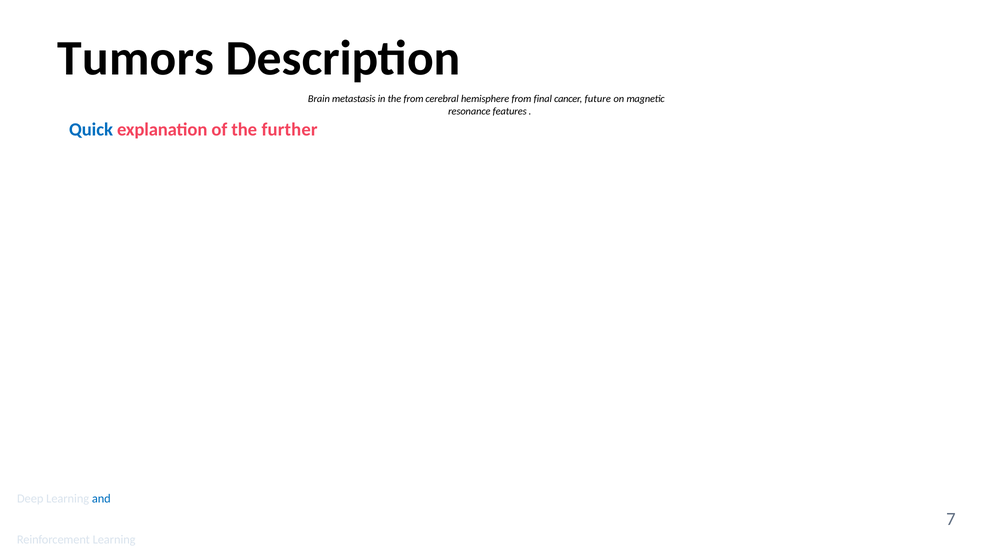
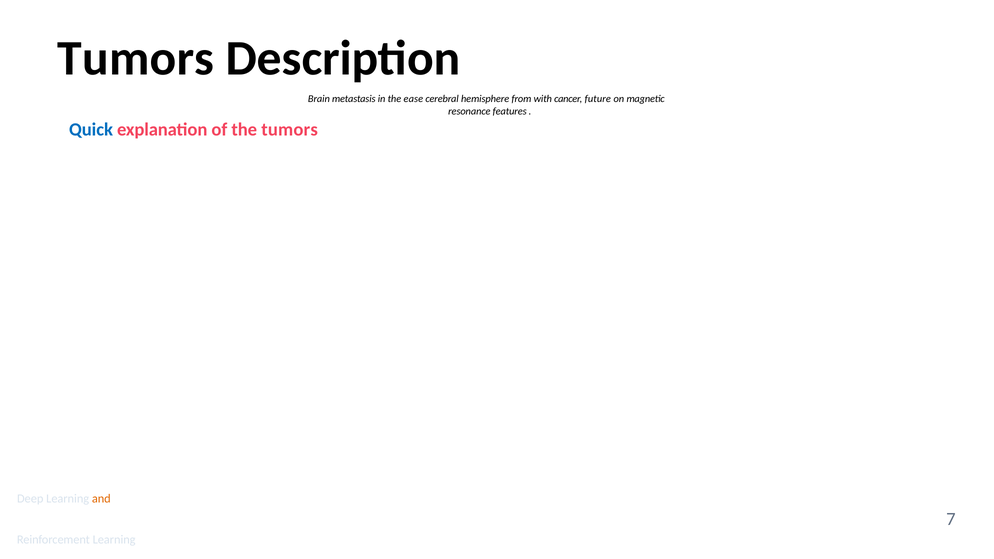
the from: from -> ease
final: final -> with
the further: further -> tumors
and colour: blue -> orange
